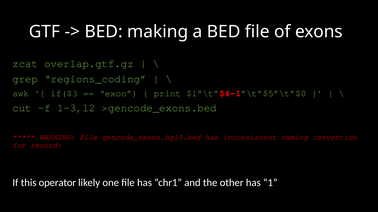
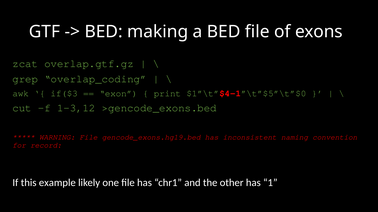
regions_coding: regions_coding -> overlap_coding
operator: operator -> example
